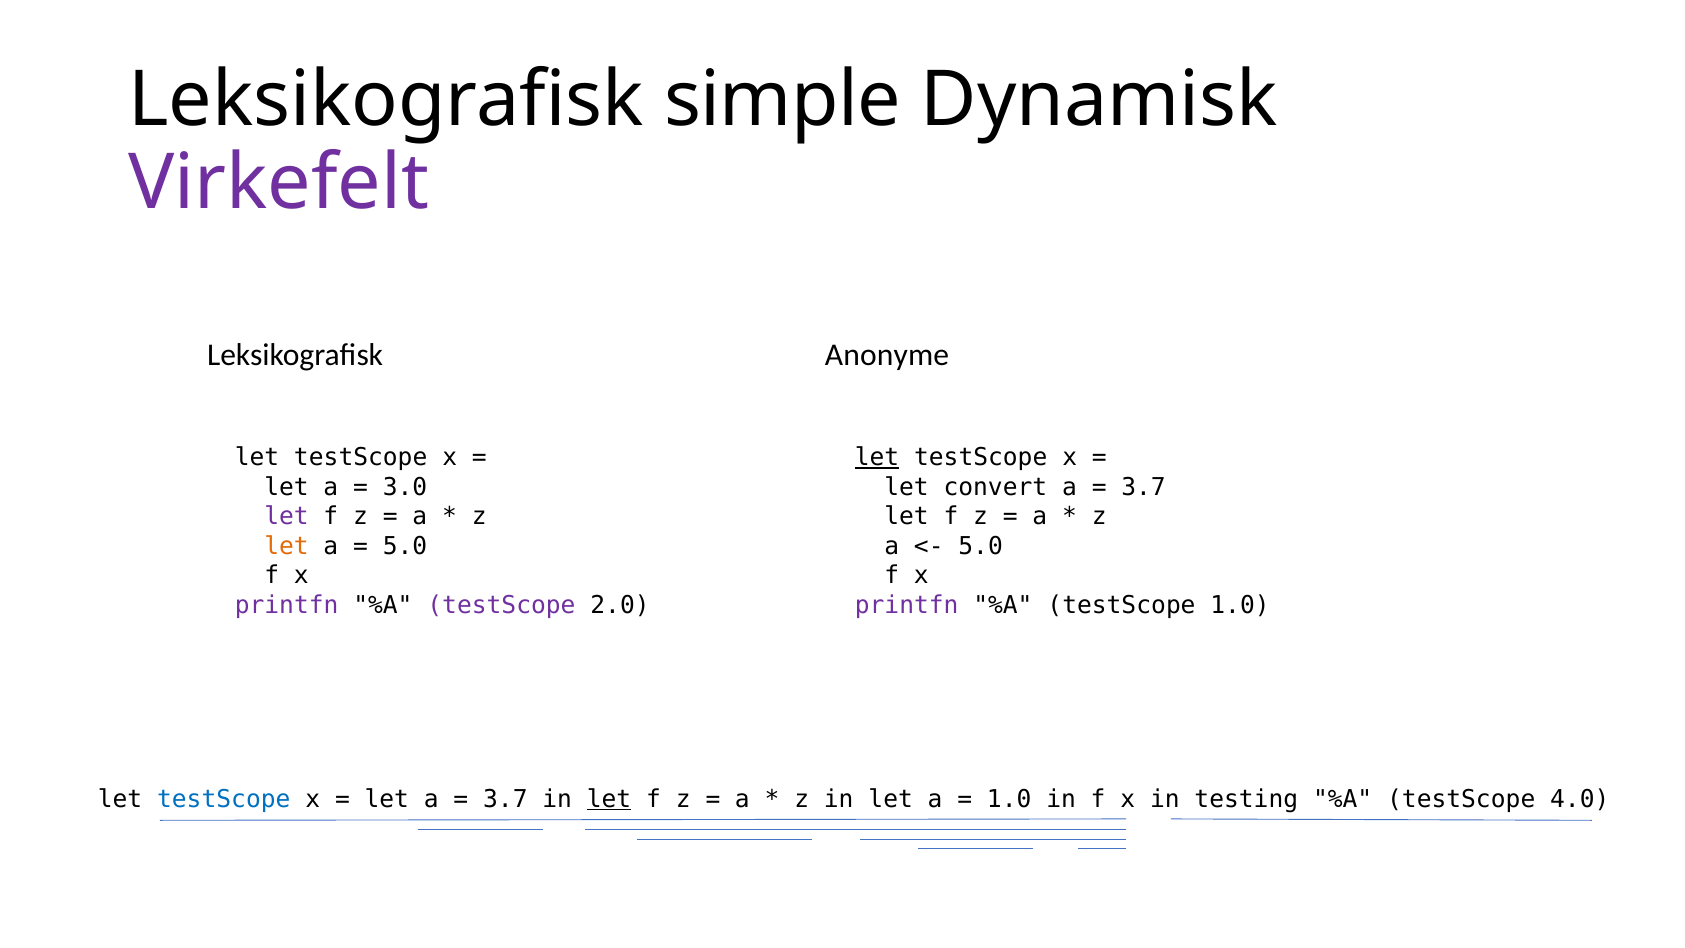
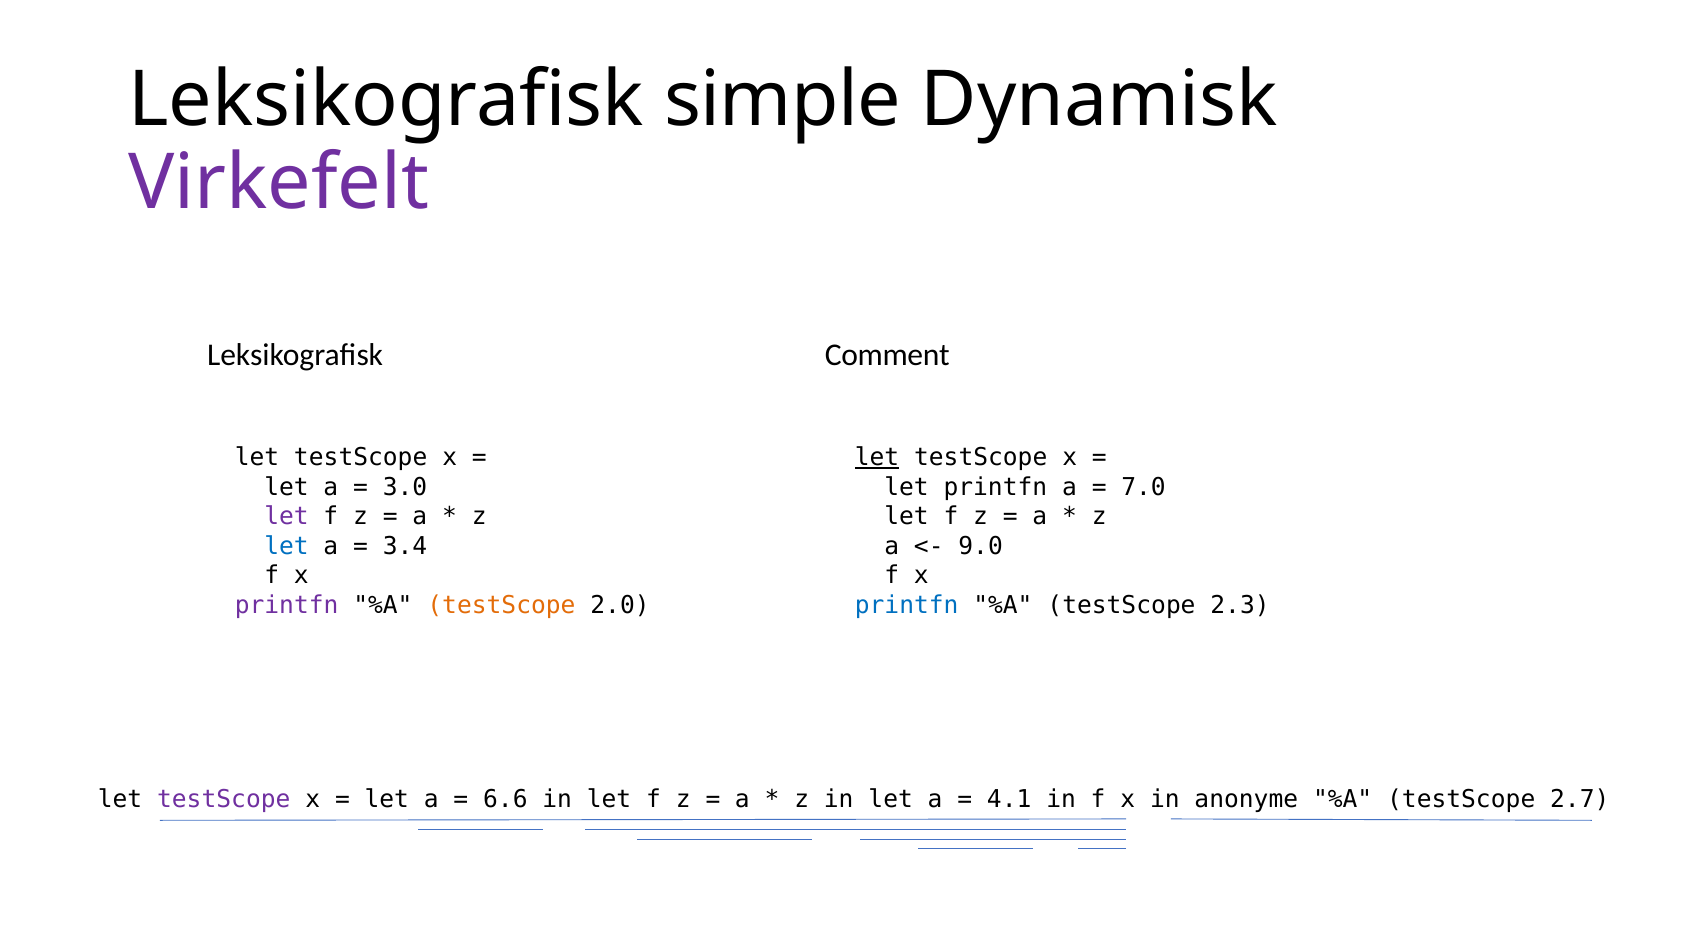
Anonyme: Anonyme -> Comment
let convert: convert -> printfn
3.7 at (1144, 487): 3.7 -> 7.0
let at (287, 546) colour: orange -> blue
5.0 at (405, 546): 5.0 -> 3.4
5.0 at (981, 546): 5.0 -> 9.0
testScope at (501, 605) colour: purple -> orange
printfn at (907, 605) colour: purple -> blue
testScope 1.0: 1.0 -> 2.3
testScope at (224, 799) colour: blue -> purple
3.7 at (505, 799): 3.7 -> 6.6
let at (609, 799) underline: present -> none
1.0 at (1009, 799): 1.0 -> 4.1
testing: testing -> anonyme
4.0: 4.0 -> 2.7
